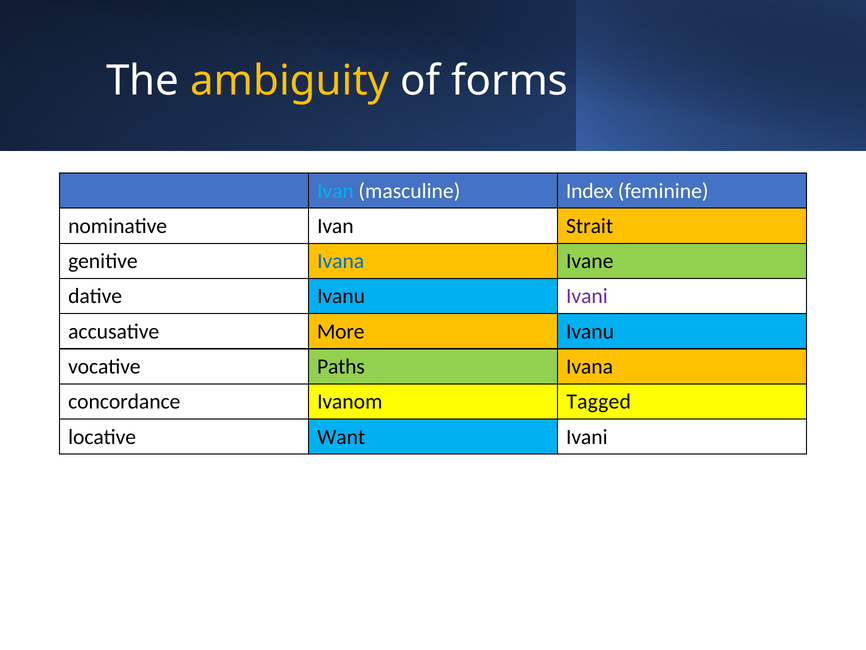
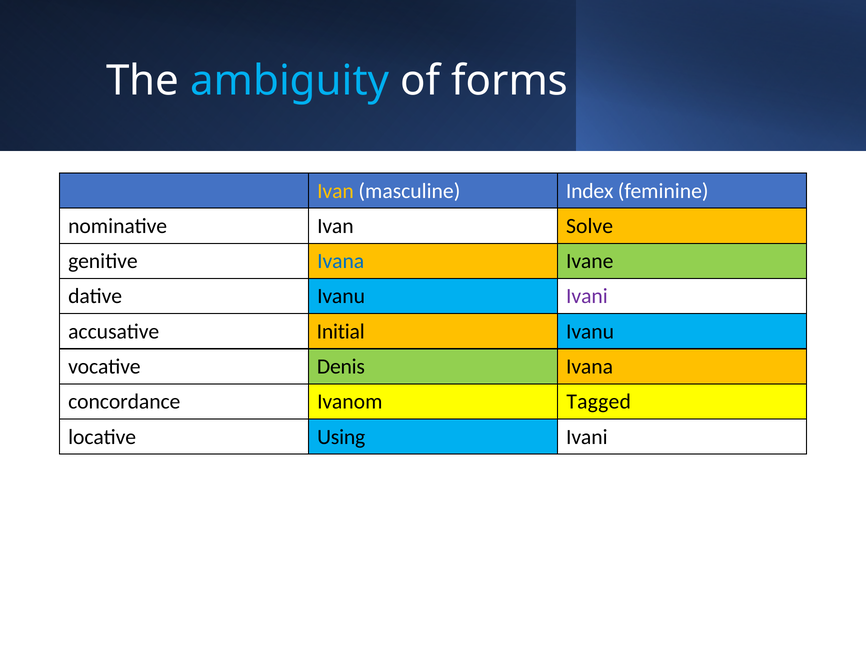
ambiguity colour: yellow -> light blue
Ivan at (335, 191) colour: light blue -> yellow
Strait: Strait -> Solve
More: More -> Initial
Paths: Paths -> Denis
Want: Want -> Using
